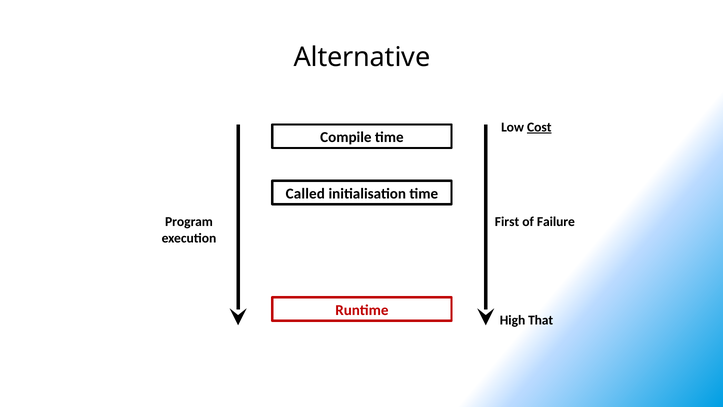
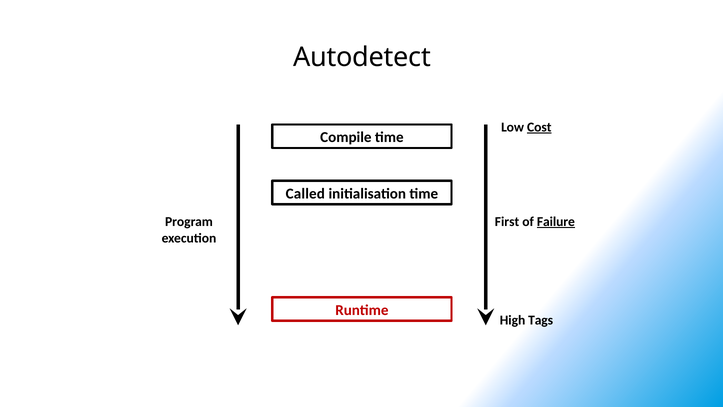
Alternative: Alternative -> Autodetect
Failure underline: none -> present
That: That -> Tags
